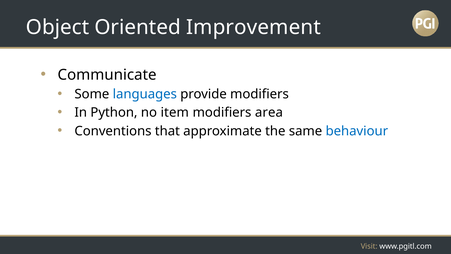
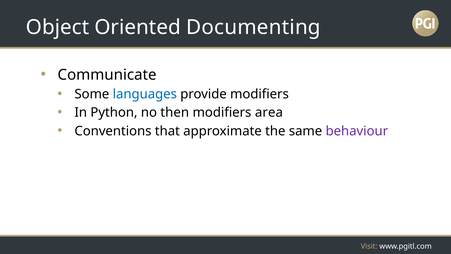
Improvement: Improvement -> Documenting
item: item -> then
behaviour colour: blue -> purple
